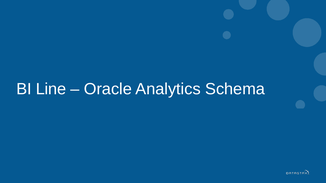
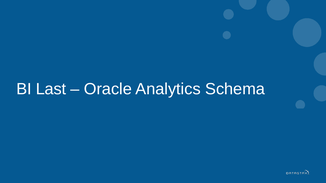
Line: Line -> Last
